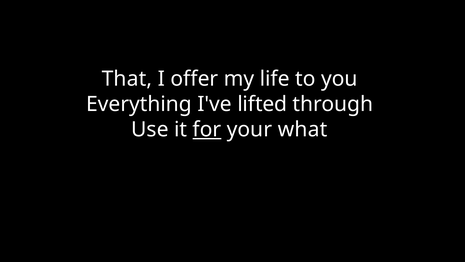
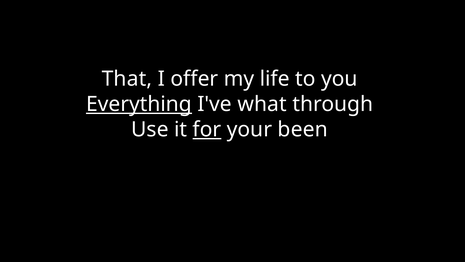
Everything underline: none -> present
lifted: lifted -> what
what: what -> been
